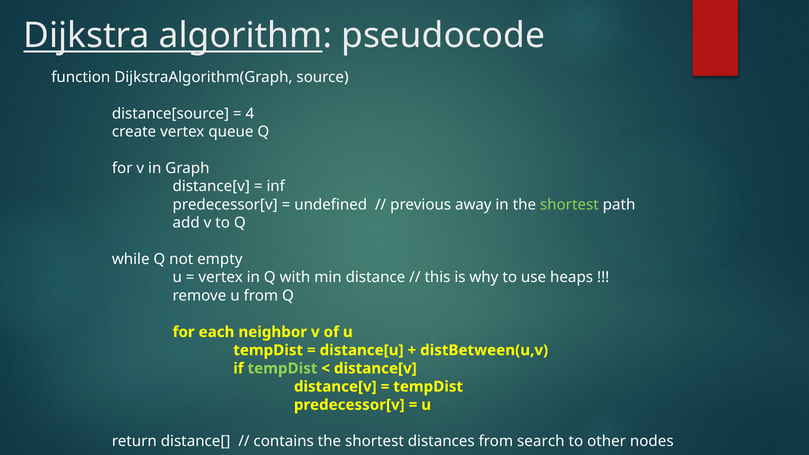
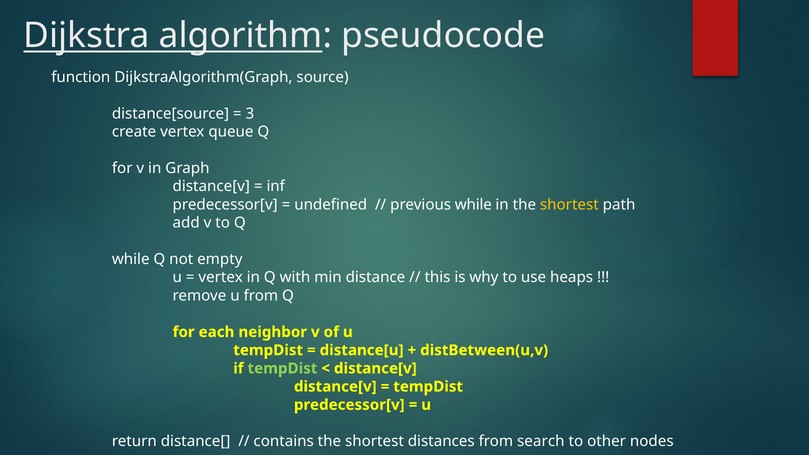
4: 4 -> 3
previous away: away -> while
shortest at (569, 205) colour: light green -> yellow
